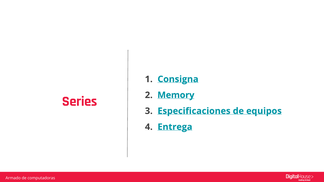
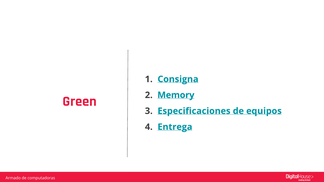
Series: Series -> Green
